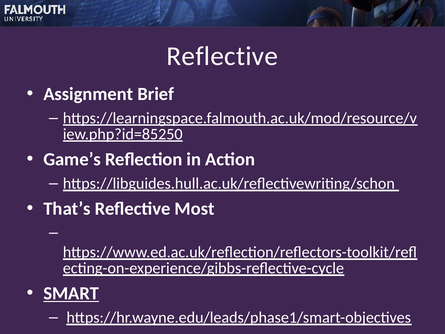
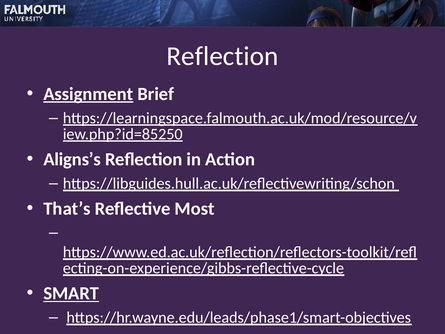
Reflective at (222, 56): Reflective -> Reflection
Assignment underline: none -> present
Game’s: Game’s -> Aligns’s
